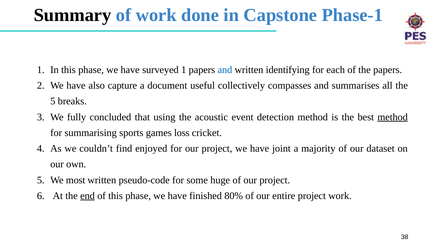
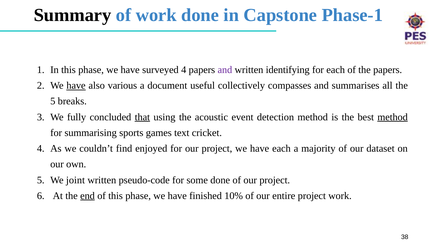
surveyed 1: 1 -> 4
and at (225, 70) colour: blue -> purple
have at (76, 86) underline: none -> present
capture: capture -> various
that underline: none -> present
loss: loss -> text
have joint: joint -> each
most: most -> joint
some huge: huge -> done
80%: 80% -> 10%
